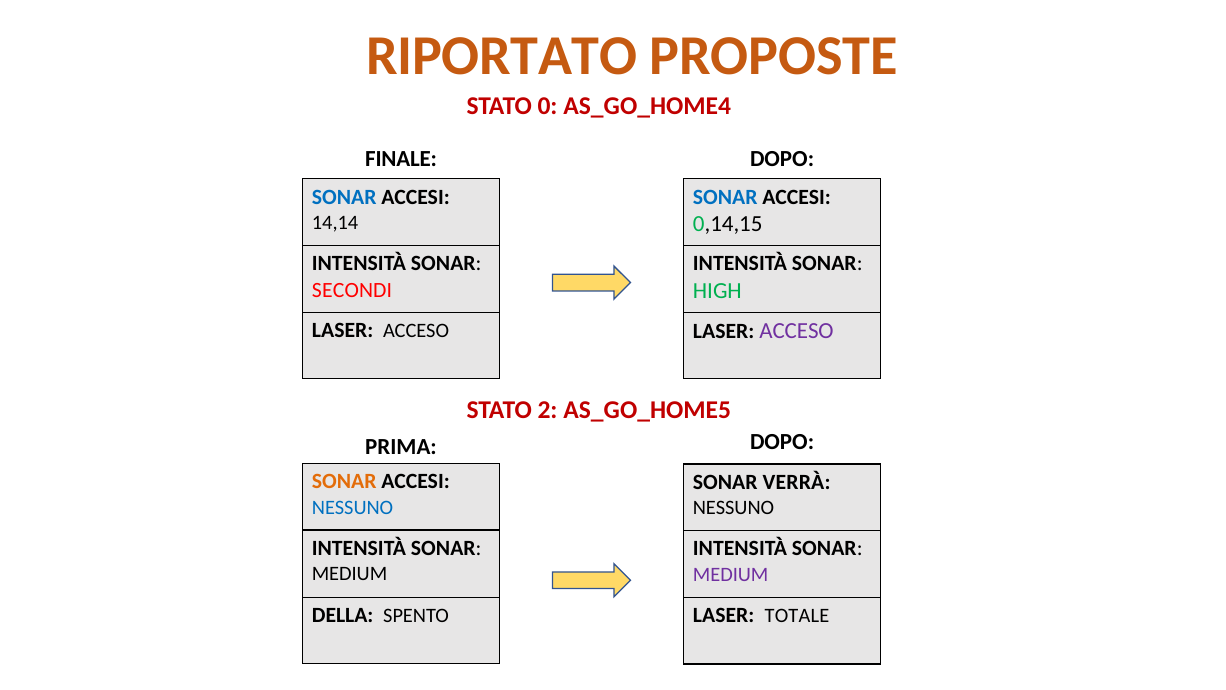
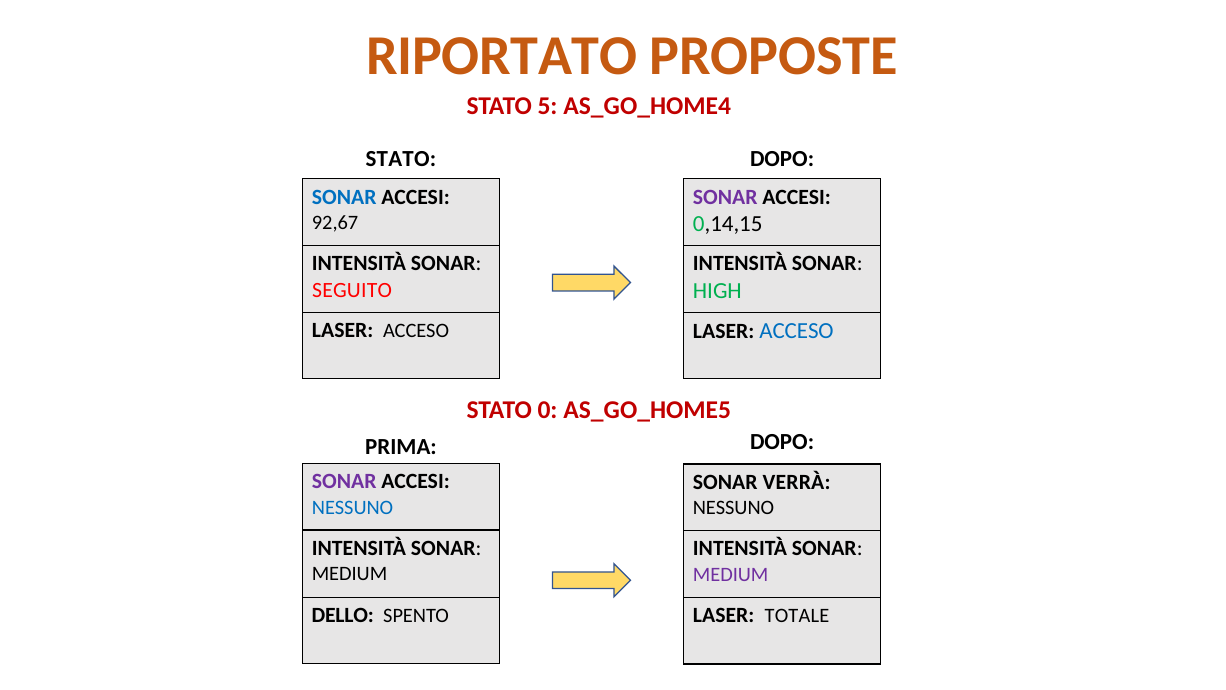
0: 0 -> 5
FINALE at (401, 159): FINALE -> STATO
SONAR at (725, 197) colour: blue -> purple
14,14: 14,14 -> 92,67
SECONDI: SECONDI -> SEGUITO
ACCESO at (797, 331) colour: purple -> blue
2: 2 -> 0
SONAR at (344, 481) colour: orange -> purple
DELLA: DELLA -> DELLO
